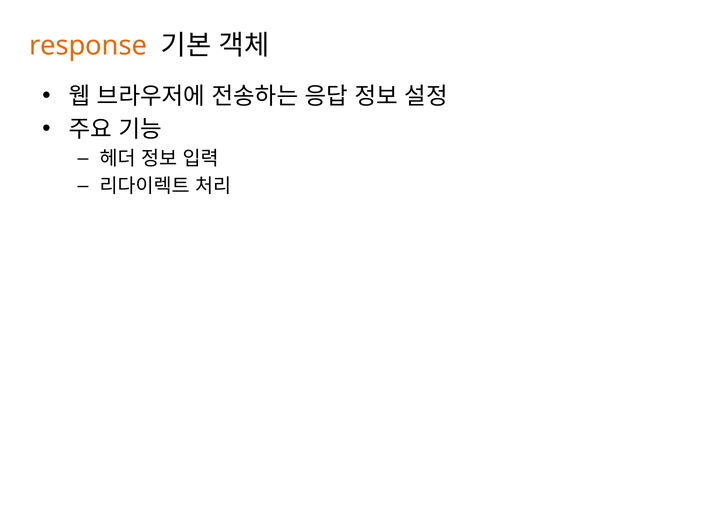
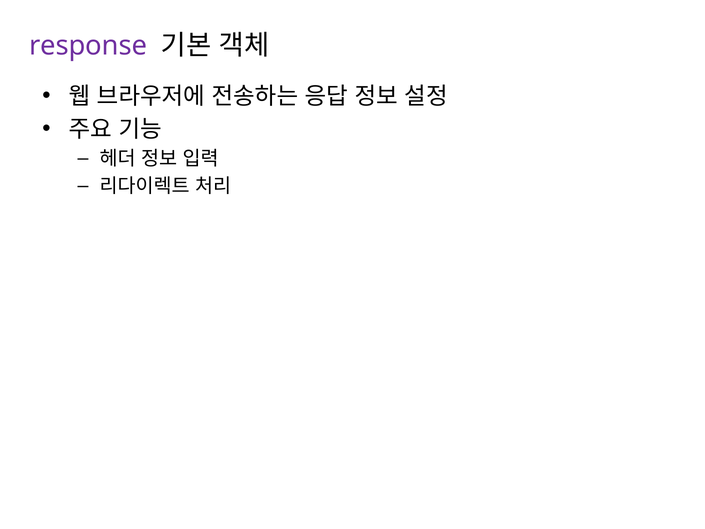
response colour: orange -> purple
